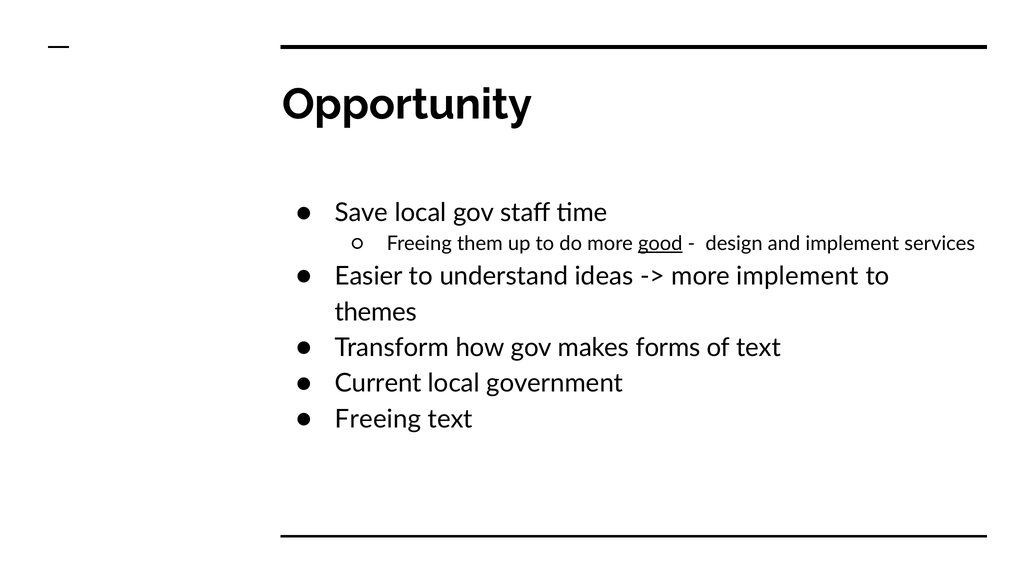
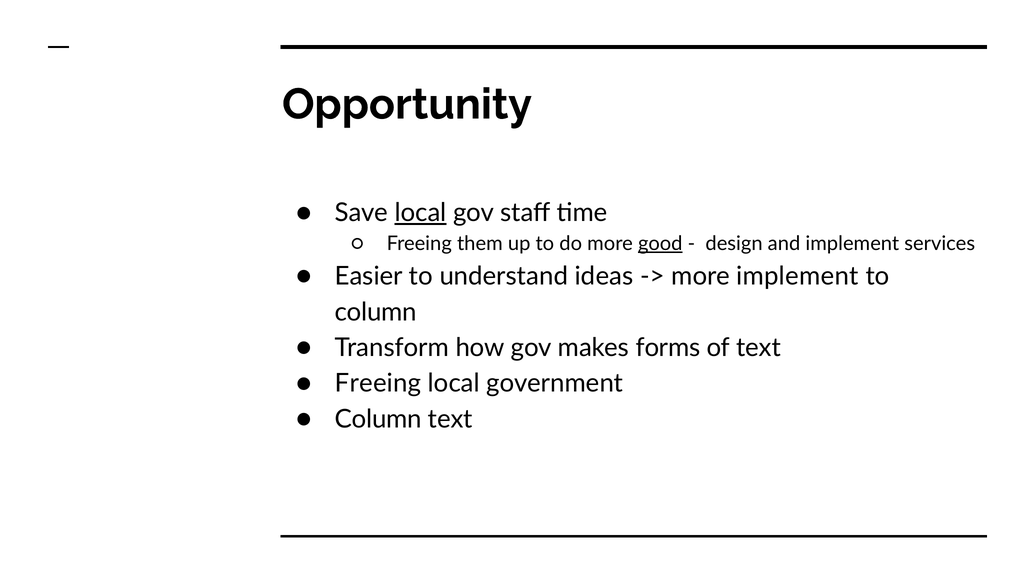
local at (421, 213) underline: none -> present
themes at (376, 312): themes -> column
Current at (378, 383): Current -> Freeing
Freeing at (378, 419): Freeing -> Column
